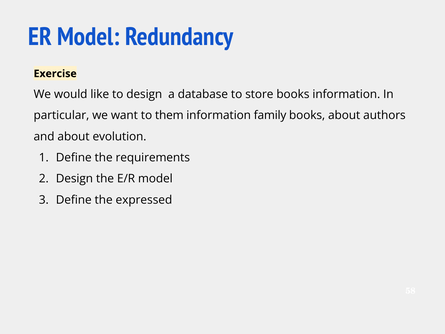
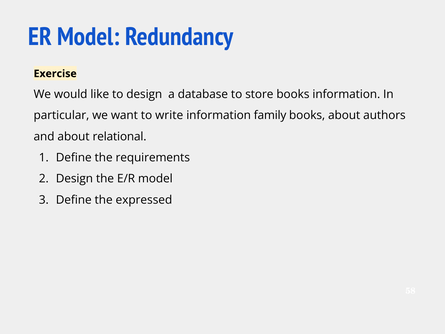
them: them -> write
evolution: evolution -> relational
